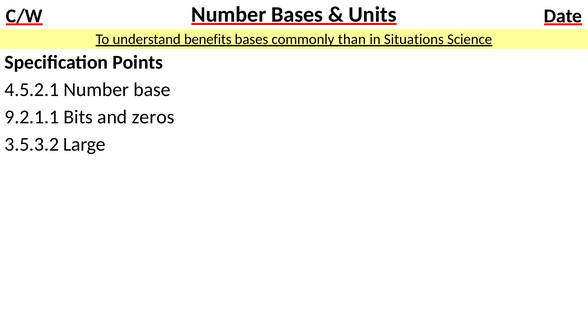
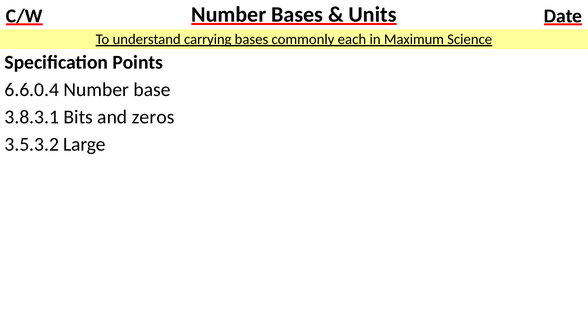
benefits: benefits -> carrying
than: than -> each
Situations: Situations -> Maximum
4.5.2.1: 4.5.2.1 -> 6.6.0.4
9.2.1.1: 9.2.1.1 -> 3.8.3.1
